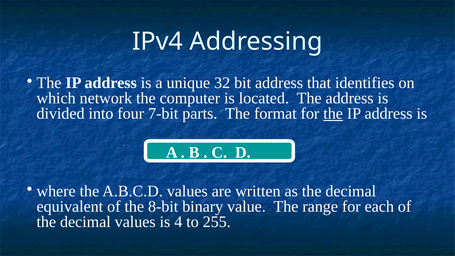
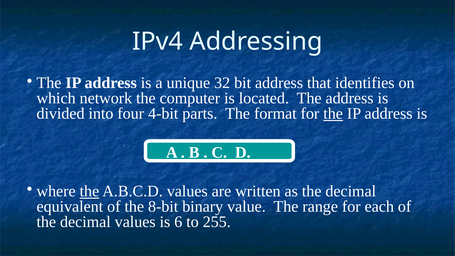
7-bit: 7-bit -> 4-bit
the at (89, 191) underline: none -> present
4: 4 -> 6
